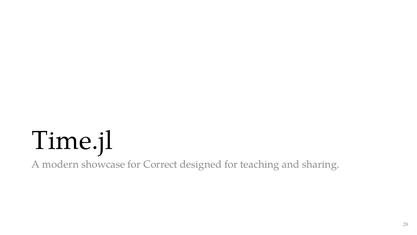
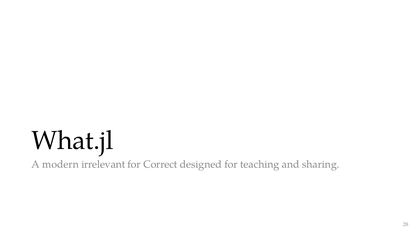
Time.jl: Time.jl -> What.jl
showcase: showcase -> irrelevant
